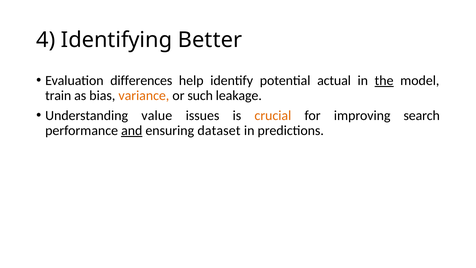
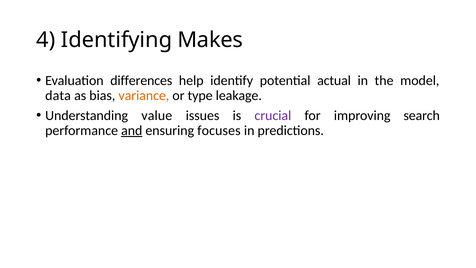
Better: Better -> Makes
the underline: present -> none
train: train -> data
such: such -> type
crucial colour: orange -> purple
dataset: dataset -> focuses
